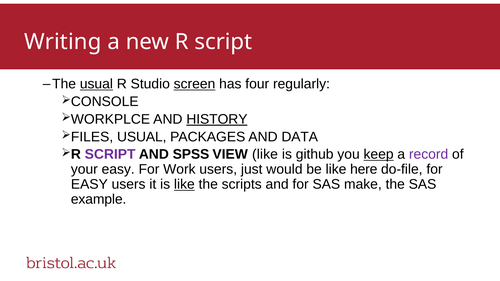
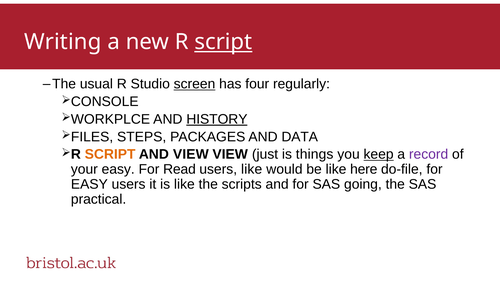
script at (223, 42) underline: none -> present
usual at (96, 84) underline: present -> none
USUAL at (142, 137): USUAL -> STEPS
SCRIPT at (110, 154) colour: purple -> orange
AND SPSS: SPSS -> VIEW
VIEW like: like -> just
github: github -> things
Work: Work -> Read
users just: just -> like
like at (184, 184) underline: present -> none
make: make -> going
example: example -> practical
